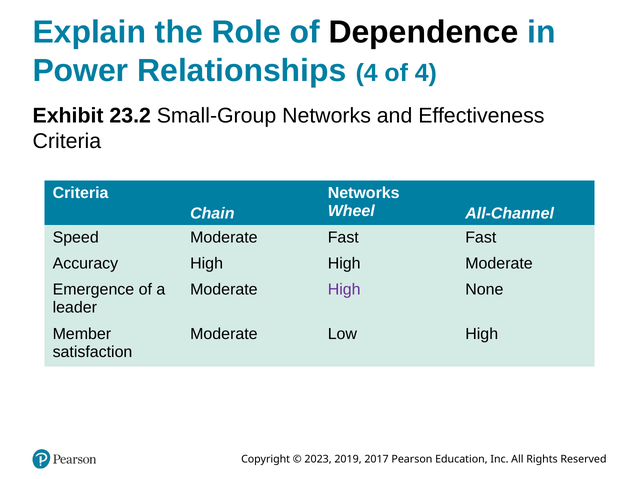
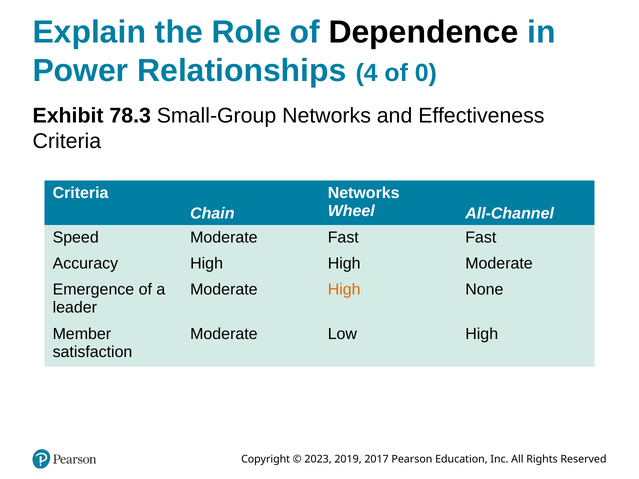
of 4: 4 -> 0
23.2: 23.2 -> 78.3
High at (344, 290) colour: purple -> orange
